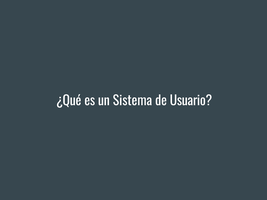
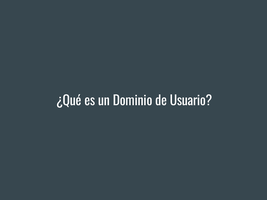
Sistema: Sistema -> Dominio
